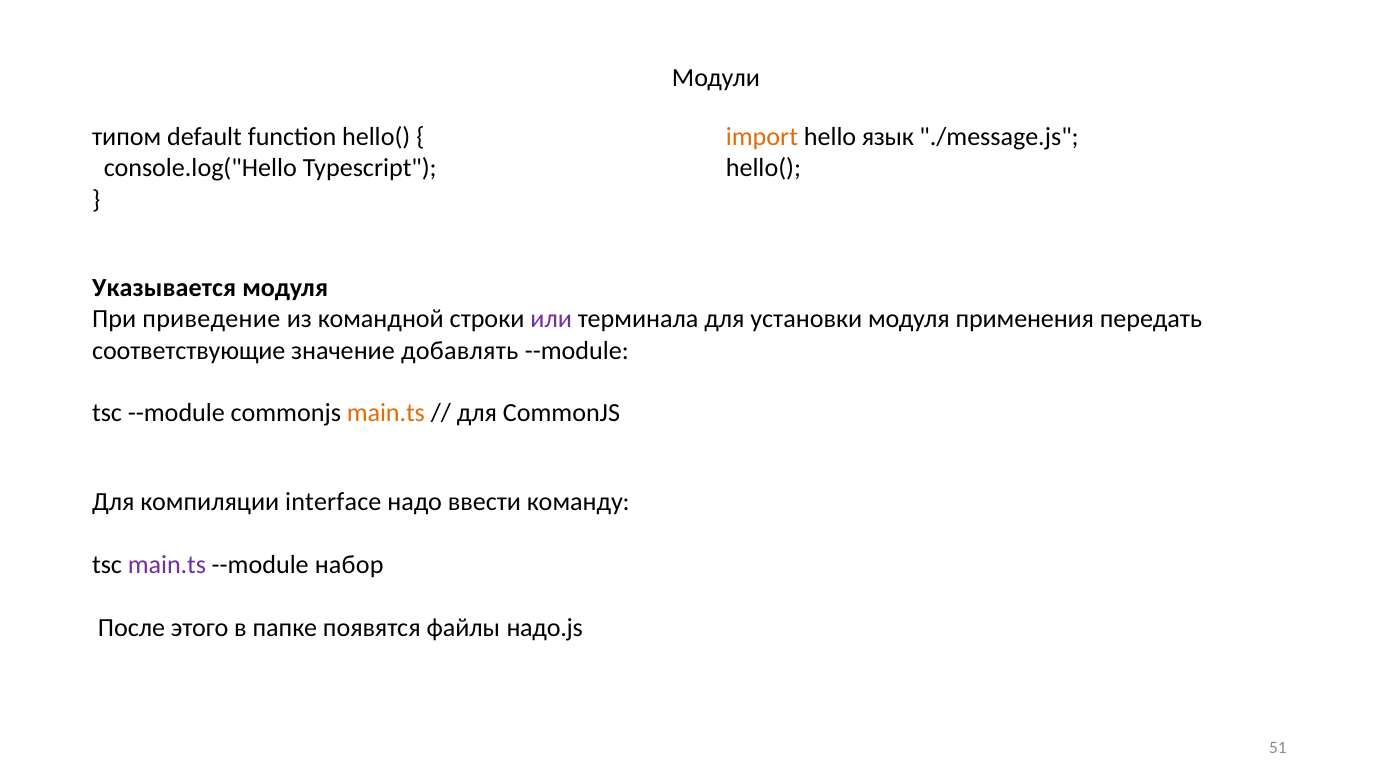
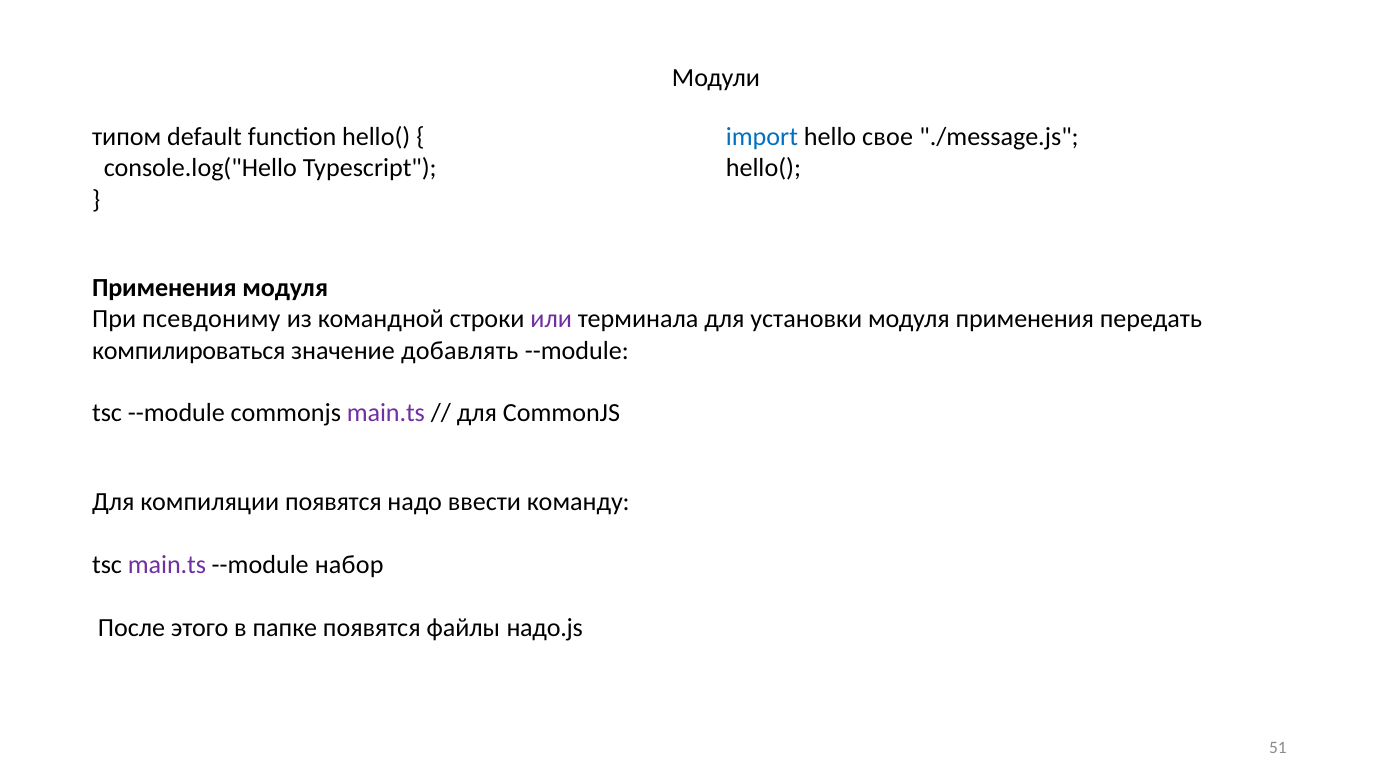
import colour: orange -> blue
язык: язык -> свое
Указывается at (164, 288): Указывается -> Применения
приведение: приведение -> псевдониму
соответствующие: соответствующие -> компилироваться
main.ts at (386, 414) colour: orange -> purple
компиляции interface: interface -> появятся
